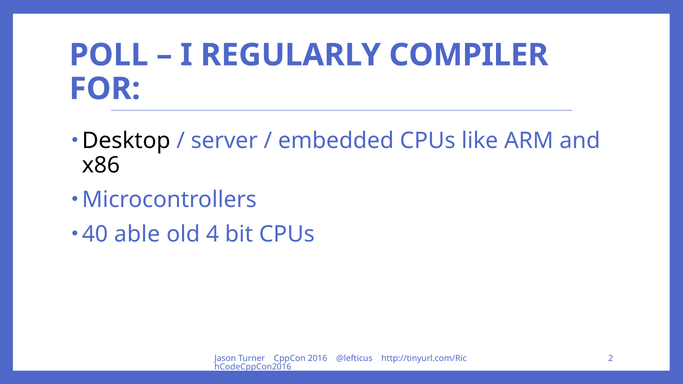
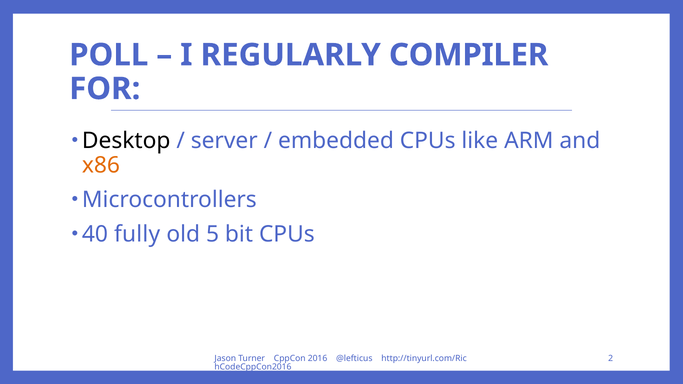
x86 colour: black -> orange
able: able -> fully
4: 4 -> 5
